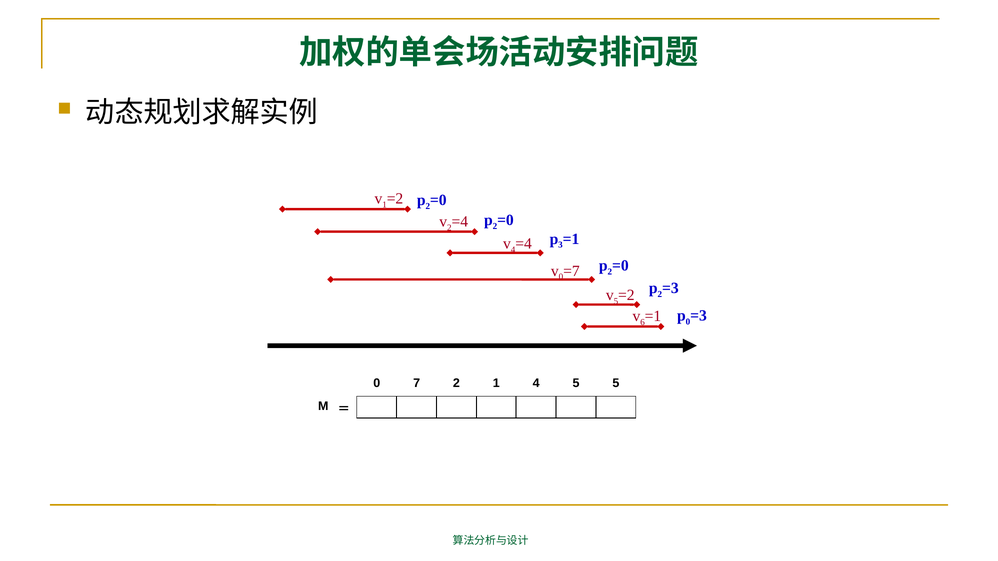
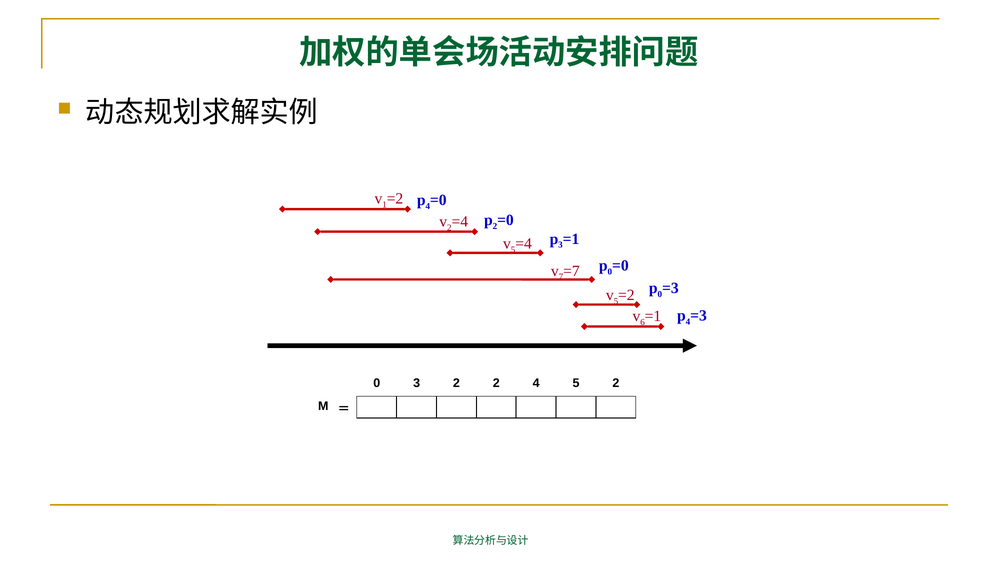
2 at (428, 206): 2 -> 4
4 at (513, 250): 4 -> 5
2 at (610, 272): 2 -> 0
0 at (561, 277): 0 -> 7
2 at (660, 294): 2 -> 0
0 at (688, 322): 0 -> 4
0 7: 7 -> 3
2 1: 1 -> 2
5 5: 5 -> 2
